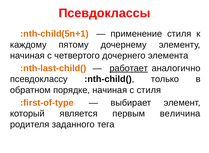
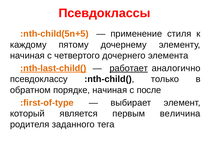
:nth-child(5n+1: :nth-child(5n+1 -> :nth-child(5n+5
:nth-last-child( underline: none -> present
с стиля: стиля -> после
